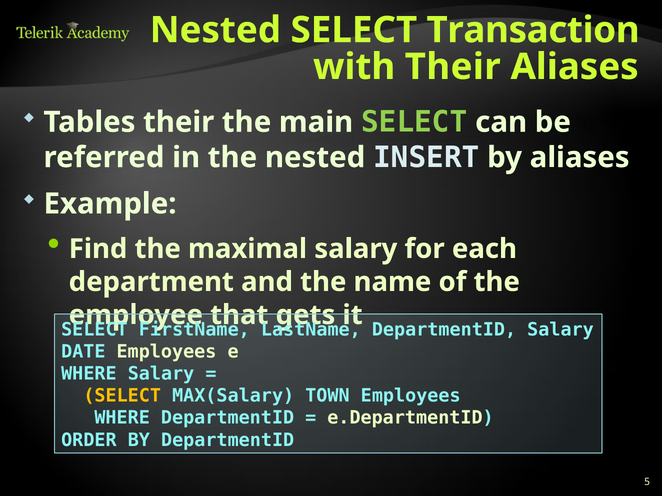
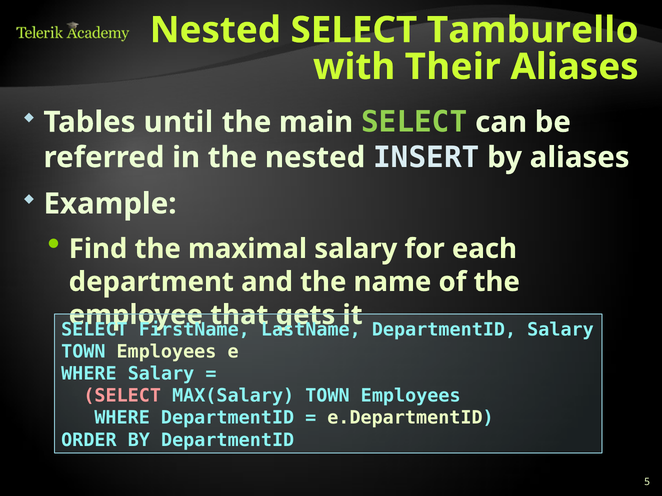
Transaction: Transaction -> Tamburello
Tables their: their -> until
DATE at (83, 352): DATE -> TOWN
SELECT at (122, 396) colour: yellow -> pink
